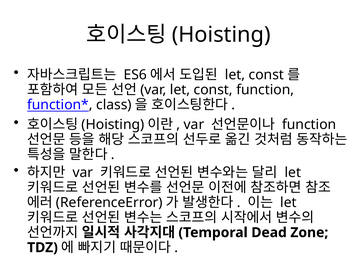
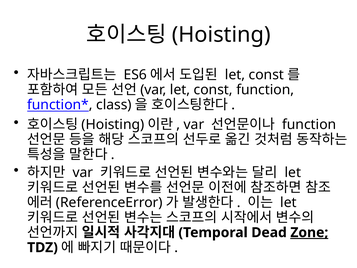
Zone underline: none -> present
